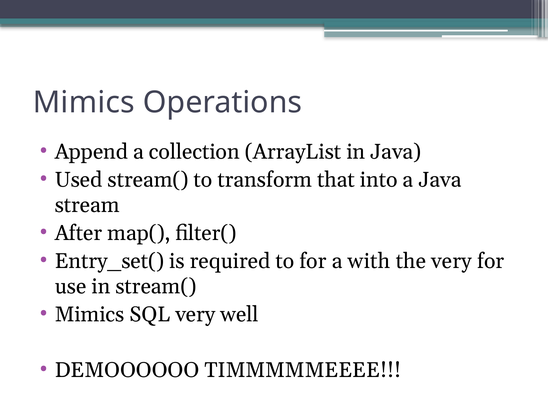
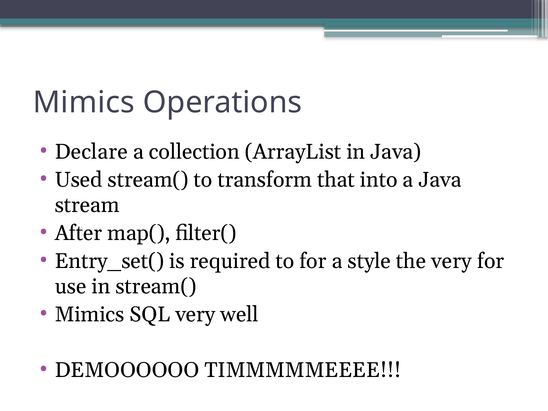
Append: Append -> Declare
with: with -> style
